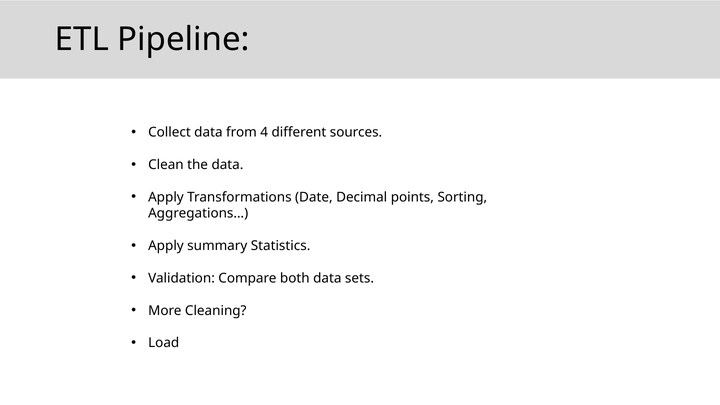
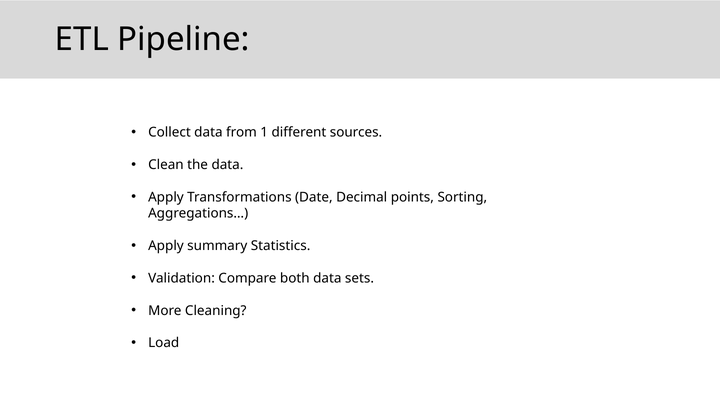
4: 4 -> 1
